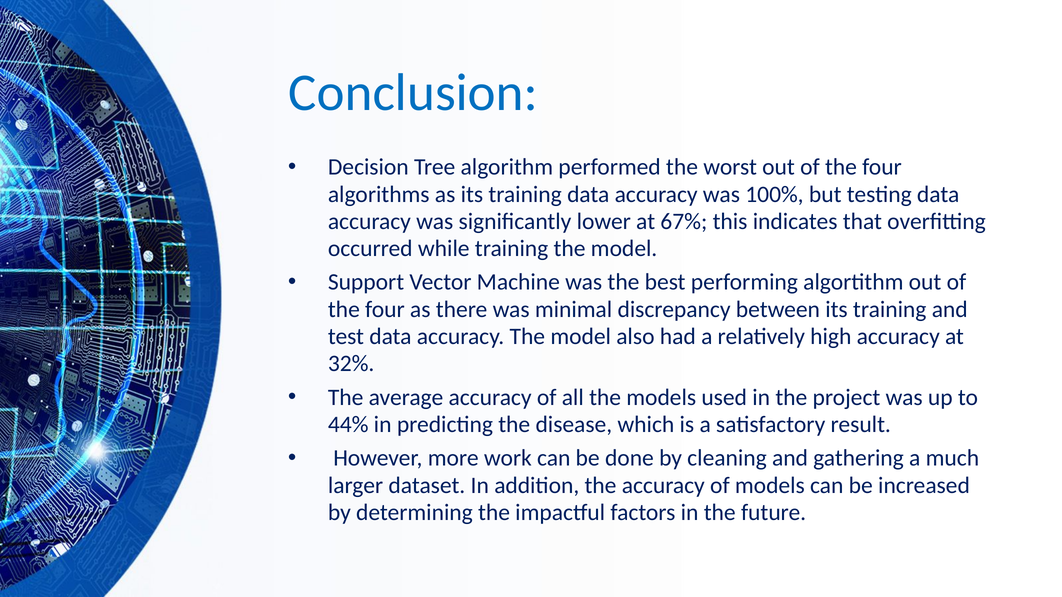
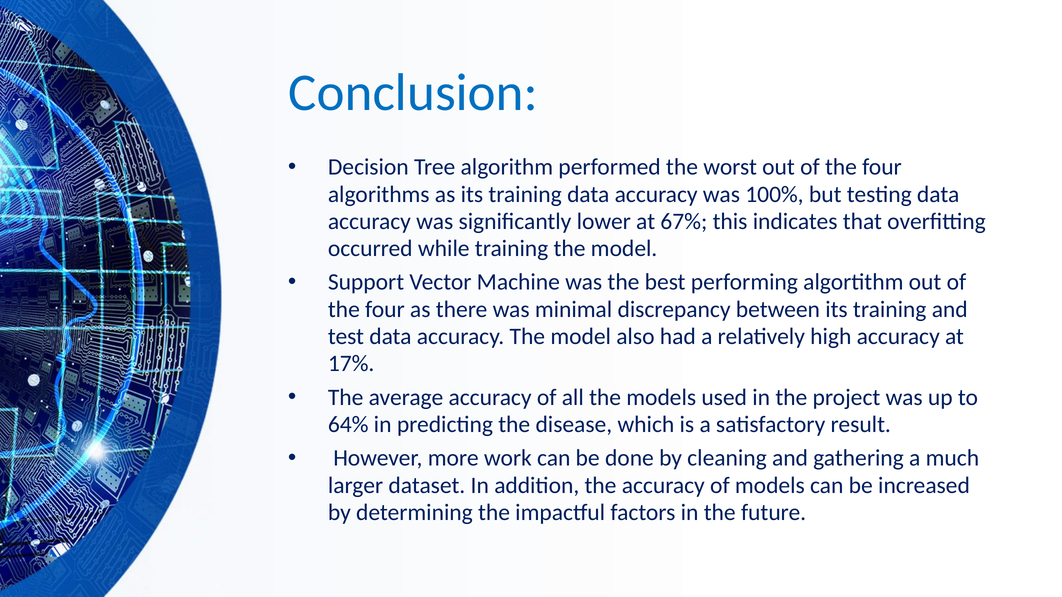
32%: 32% -> 17%
44%: 44% -> 64%
